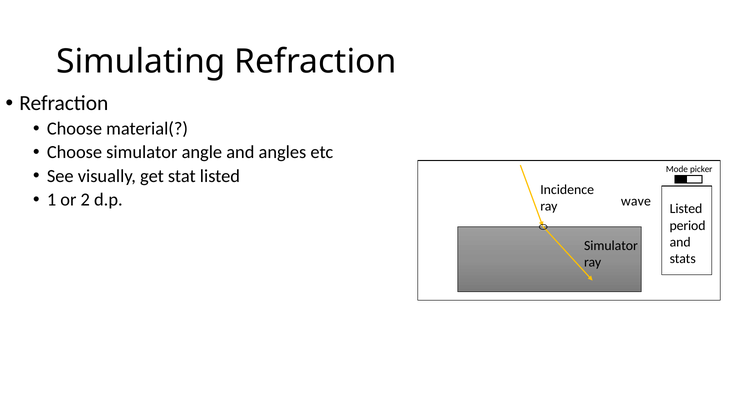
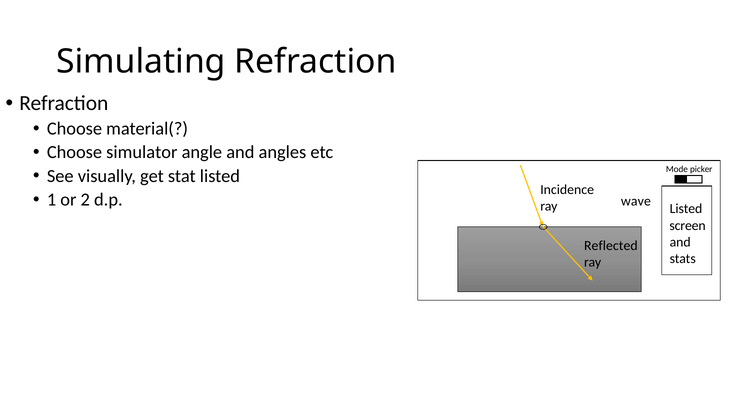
period: period -> screen
Simulator at (611, 246): Simulator -> Reflected
